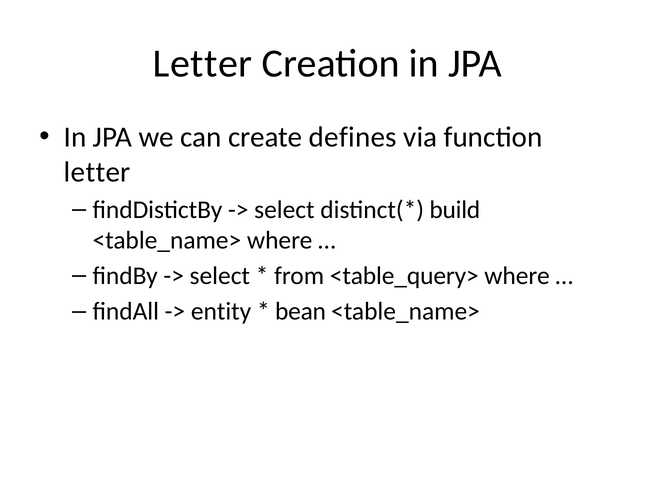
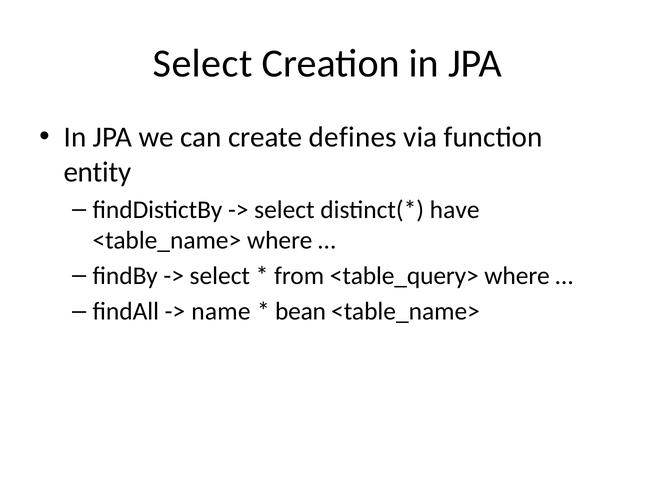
Letter at (203, 63): Letter -> Select
letter at (97, 172): letter -> entity
build: build -> have
entity: entity -> name
